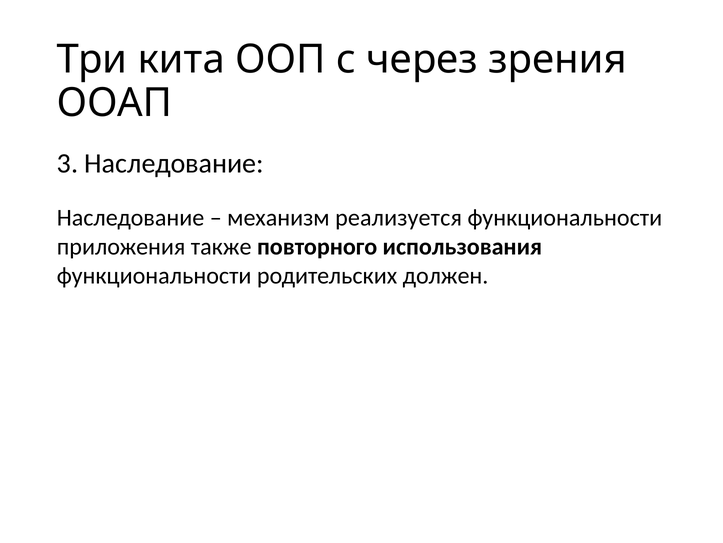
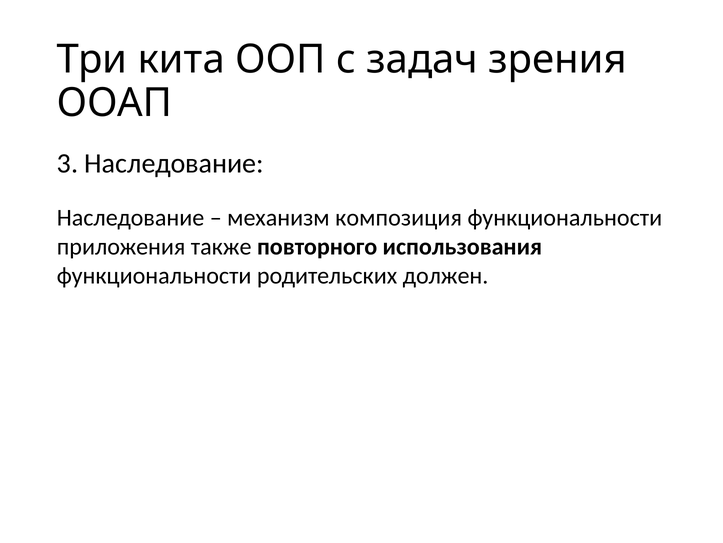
через: через -> задач
реализуется: реализуется -> композиция
